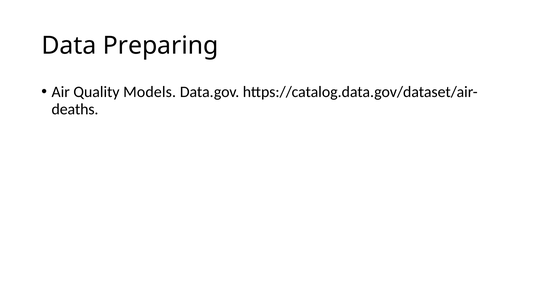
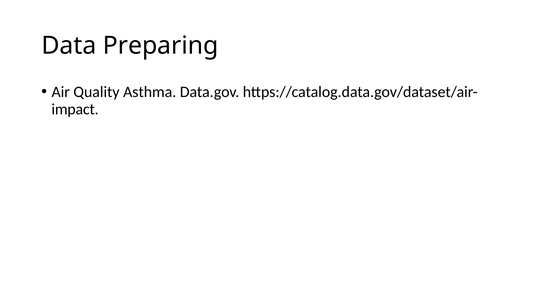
Models: Models -> Asthma
deaths: deaths -> impact
